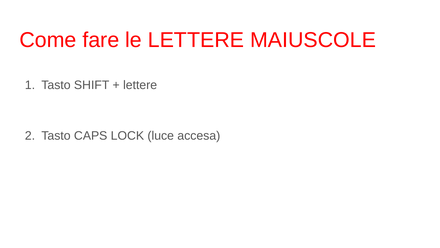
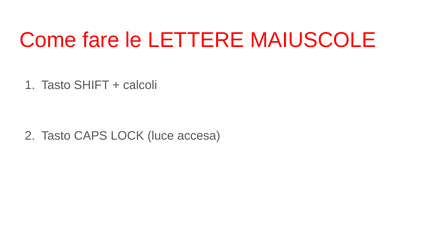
lettere at (140, 85): lettere -> calcoli
